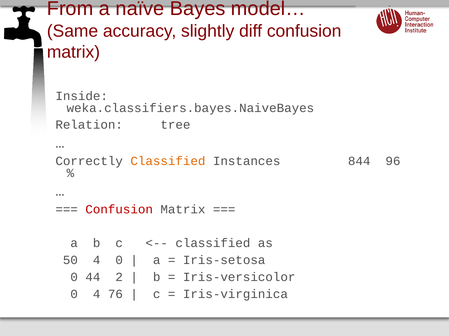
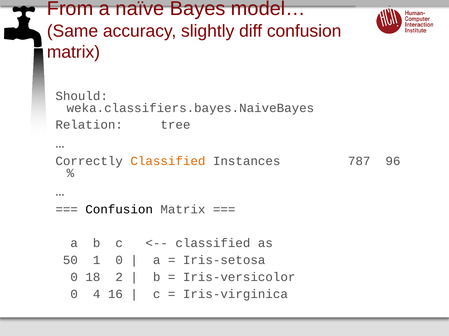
Inside: Inside -> Should
844: 844 -> 787
Confusion at (119, 210) colour: red -> black
50 4: 4 -> 1
44: 44 -> 18
76: 76 -> 16
